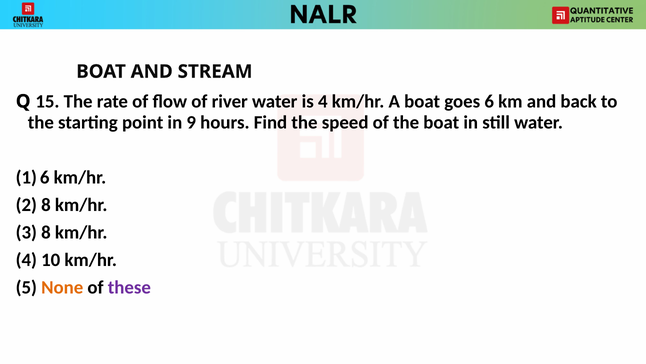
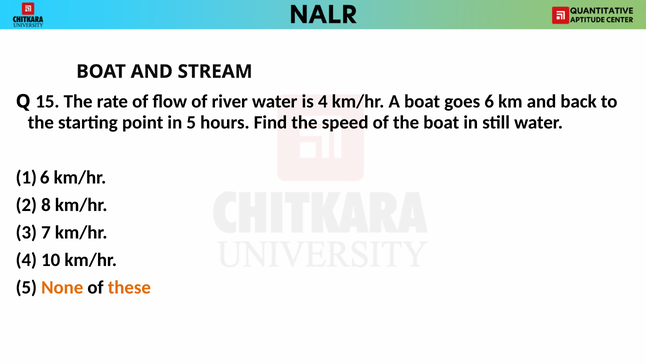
in 9: 9 -> 5
3 8: 8 -> 7
these colour: purple -> orange
